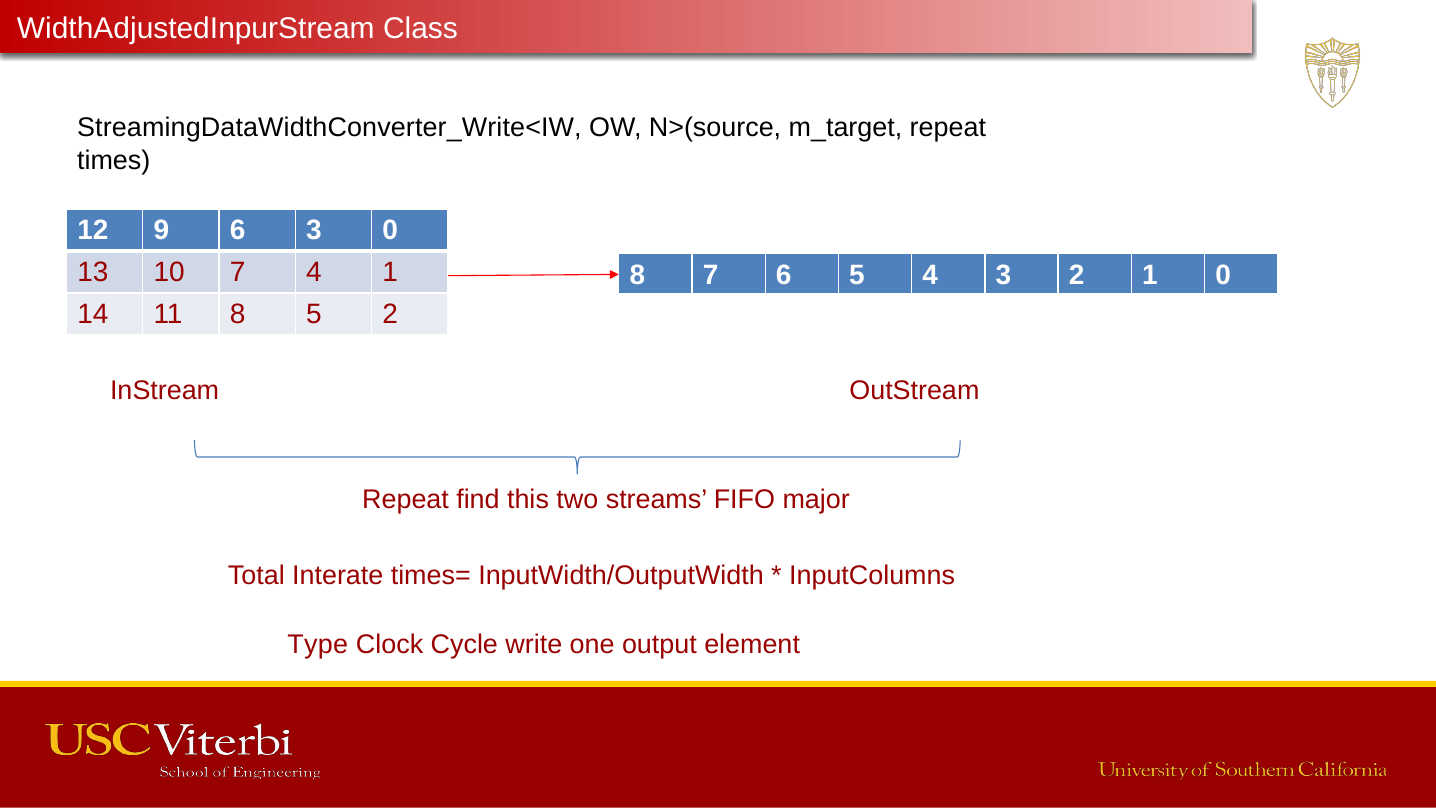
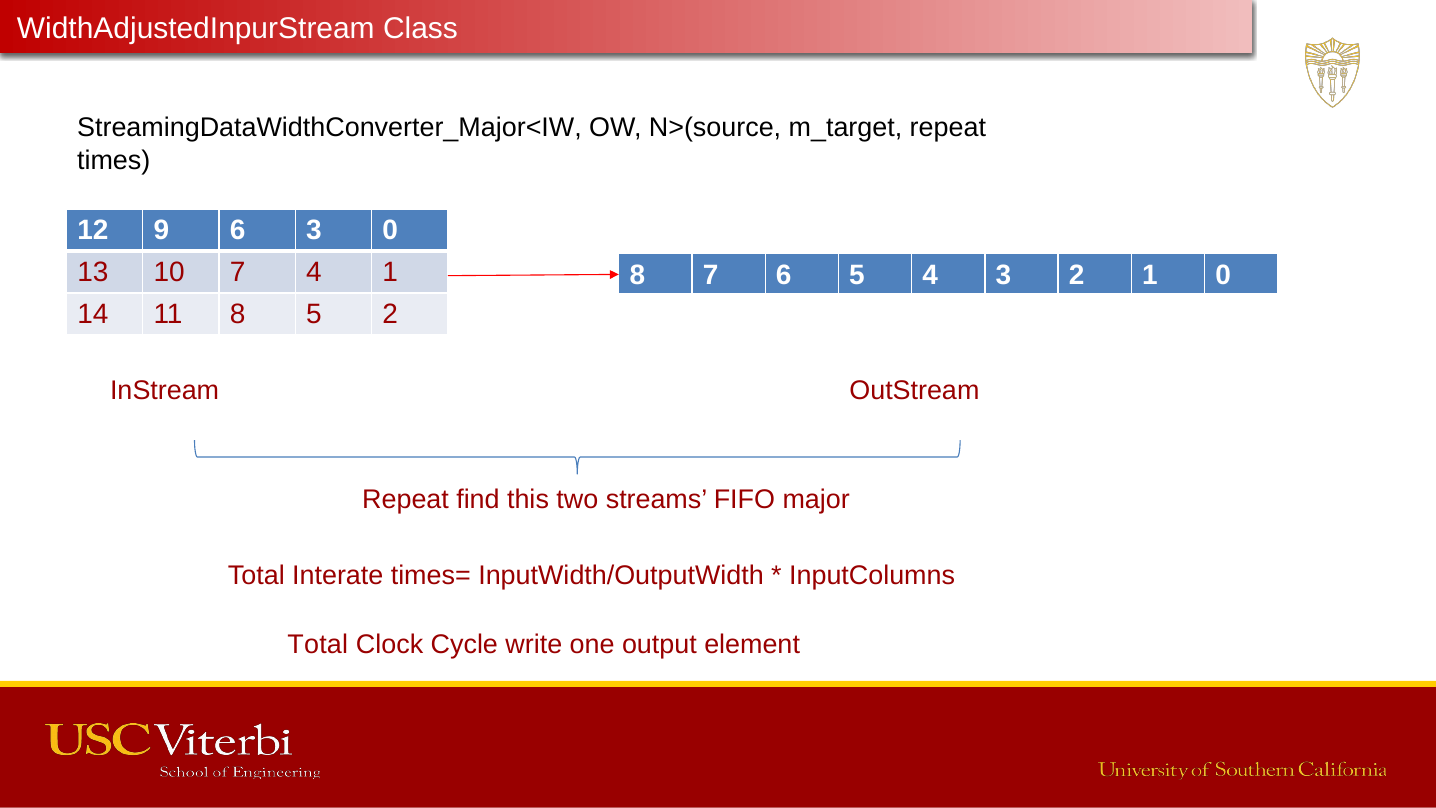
StreamingDataWidthConverter_Write<IW: StreamingDataWidthConverter_Write<IW -> StreamingDataWidthConverter_Major<IW
Type at (318, 645): Type -> Total
